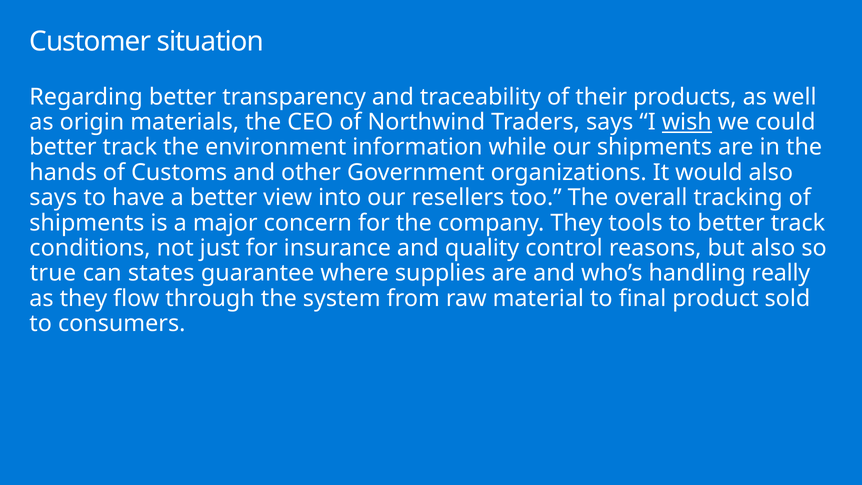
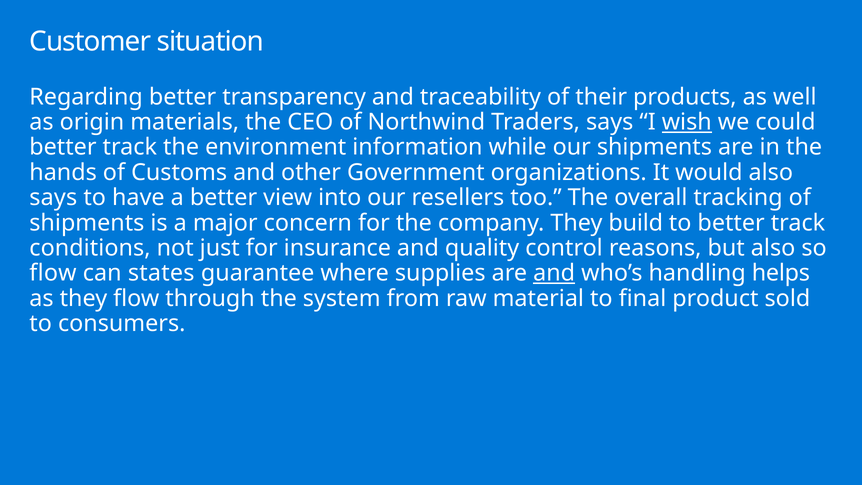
tools: tools -> build
true at (53, 273): true -> flow
and at (554, 273) underline: none -> present
really: really -> helps
